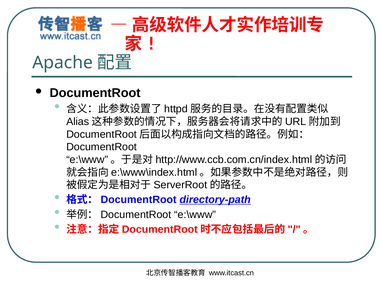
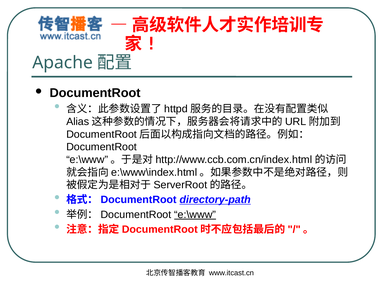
e:\www underline: none -> present
